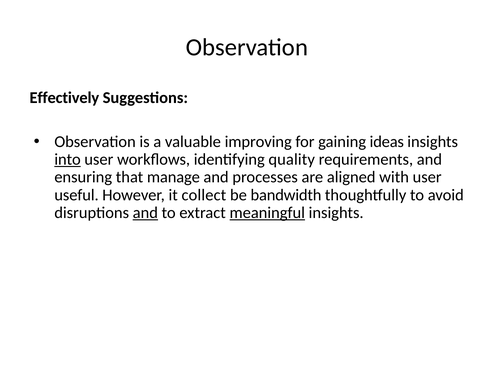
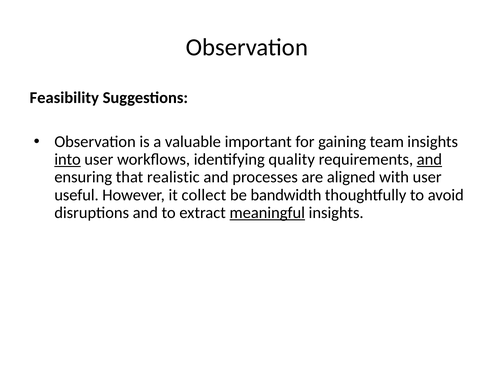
Effectively: Effectively -> Feasibility
improving: improving -> important
ideas: ideas -> team
and at (429, 159) underline: none -> present
manage: manage -> realistic
and at (145, 213) underline: present -> none
